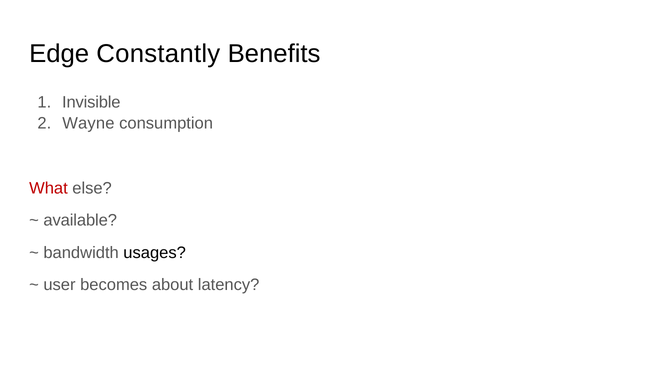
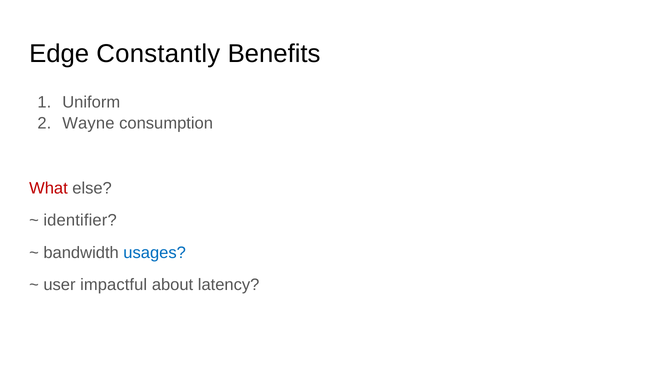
Invisible: Invisible -> Uniform
available: available -> identifier
usages colour: black -> blue
becomes: becomes -> impactful
